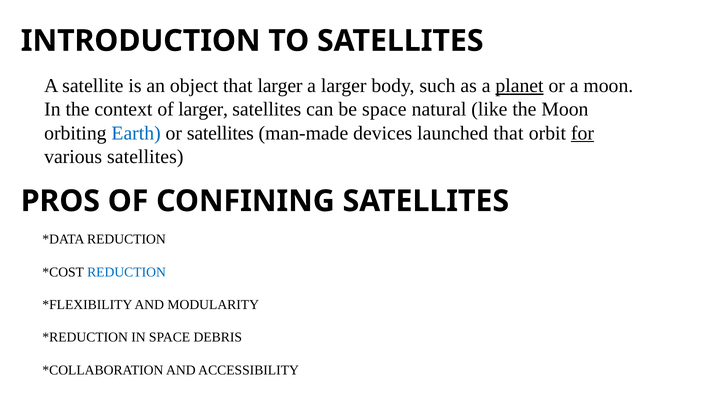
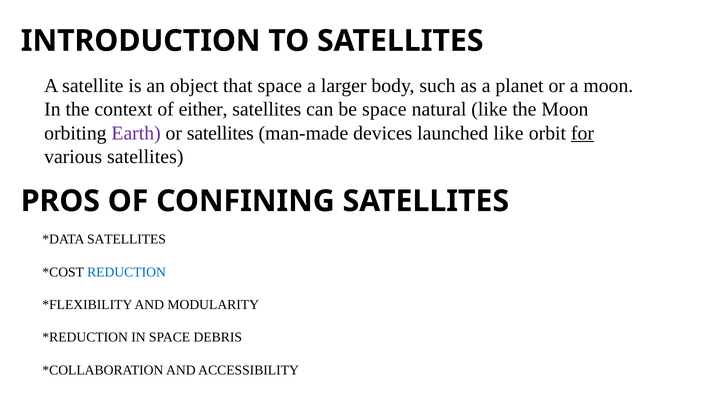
that larger: larger -> space
planet underline: present -> none
of larger: larger -> either
Earth colour: blue -> purple
launched that: that -> like
REDUCTION at (126, 239): REDUCTION -> SATELLITES
